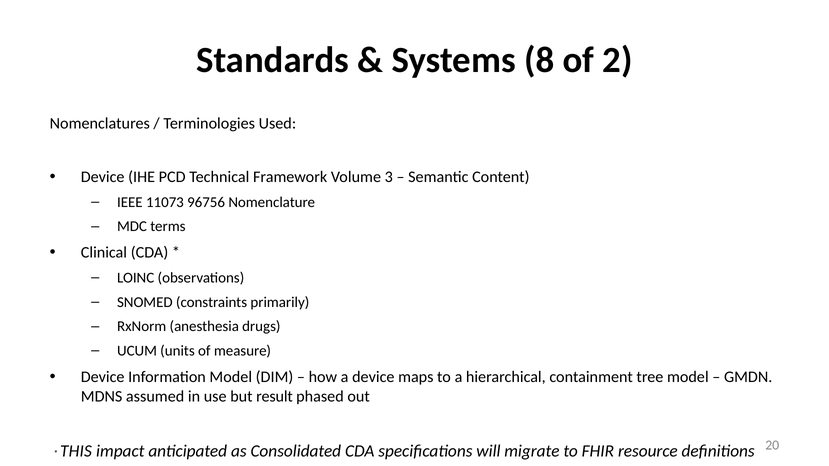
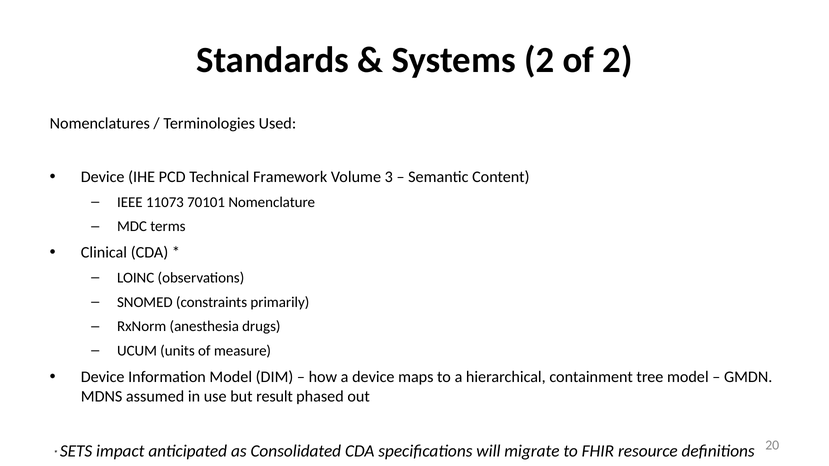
Systems 8: 8 -> 2
96756: 96756 -> 70101
THIS: THIS -> SETS
